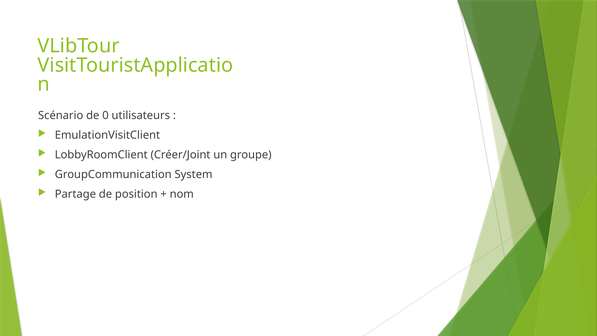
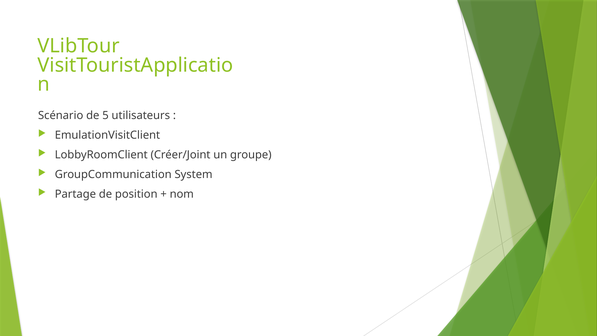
0: 0 -> 5
